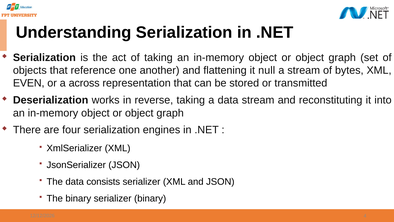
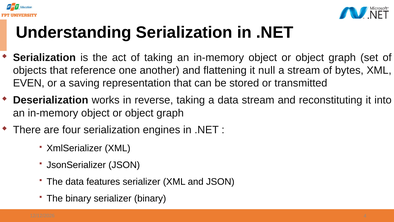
across: across -> saving
consists: consists -> features
